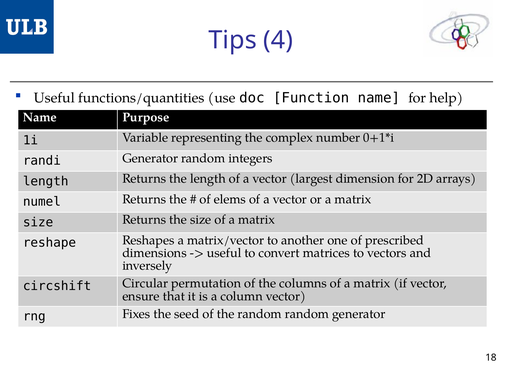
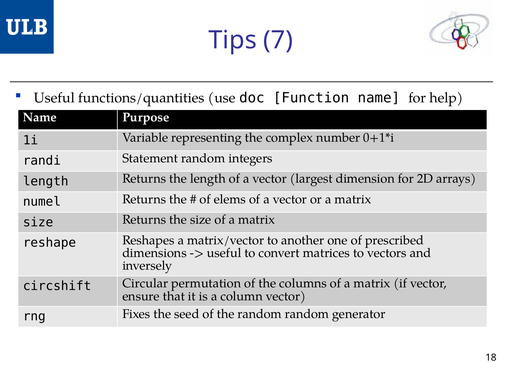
4: 4 -> 7
randi Generator: Generator -> Statement
